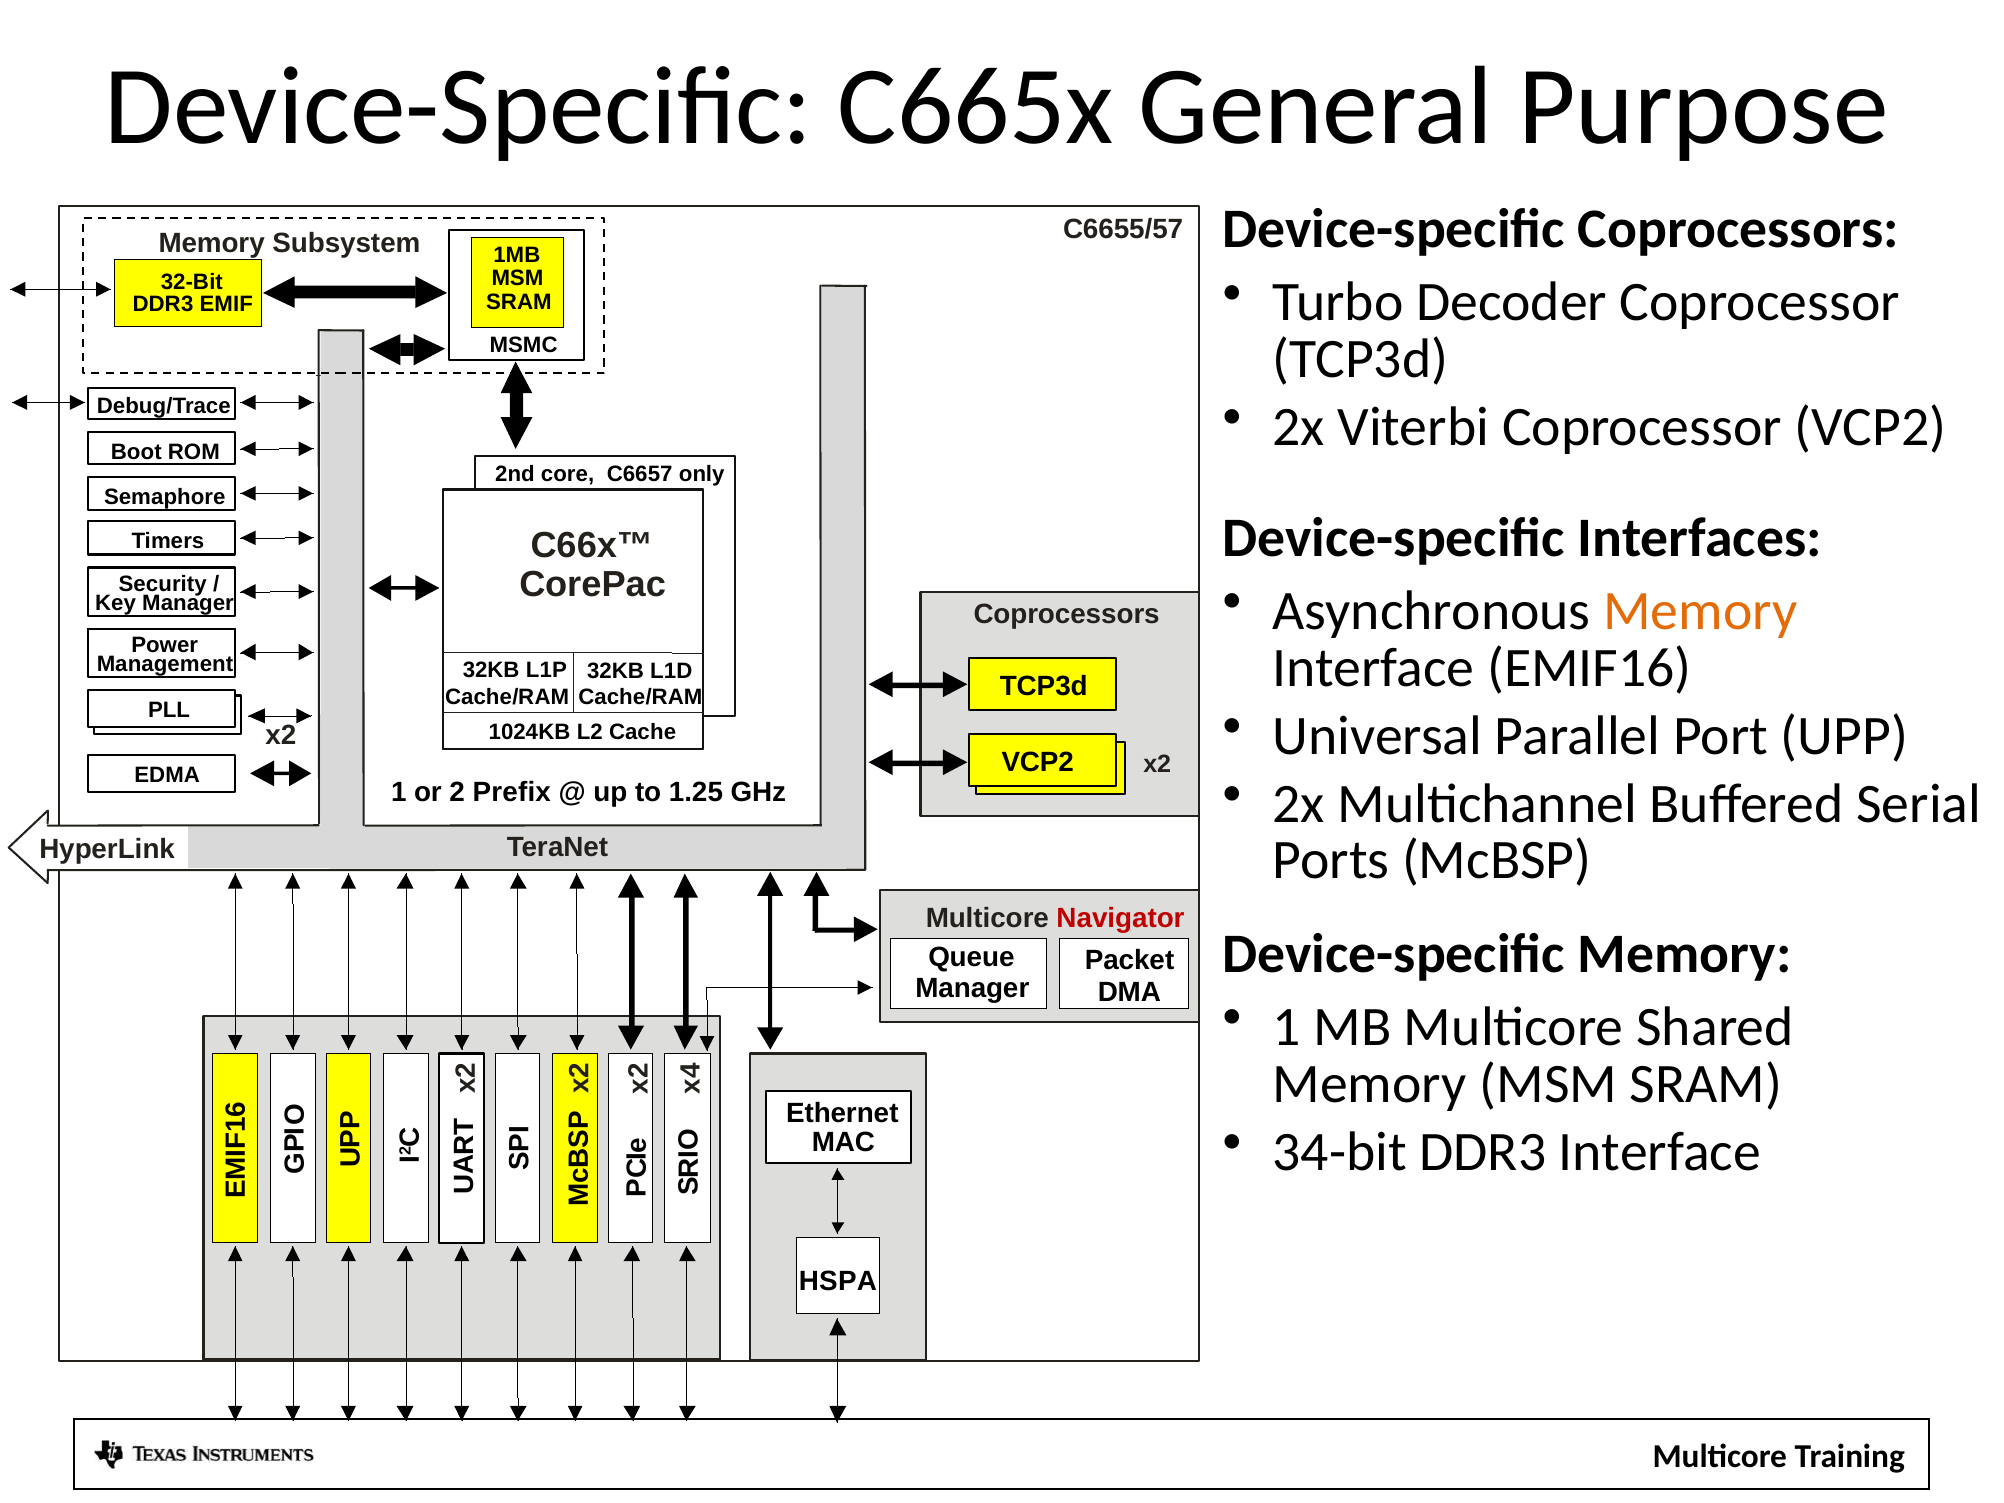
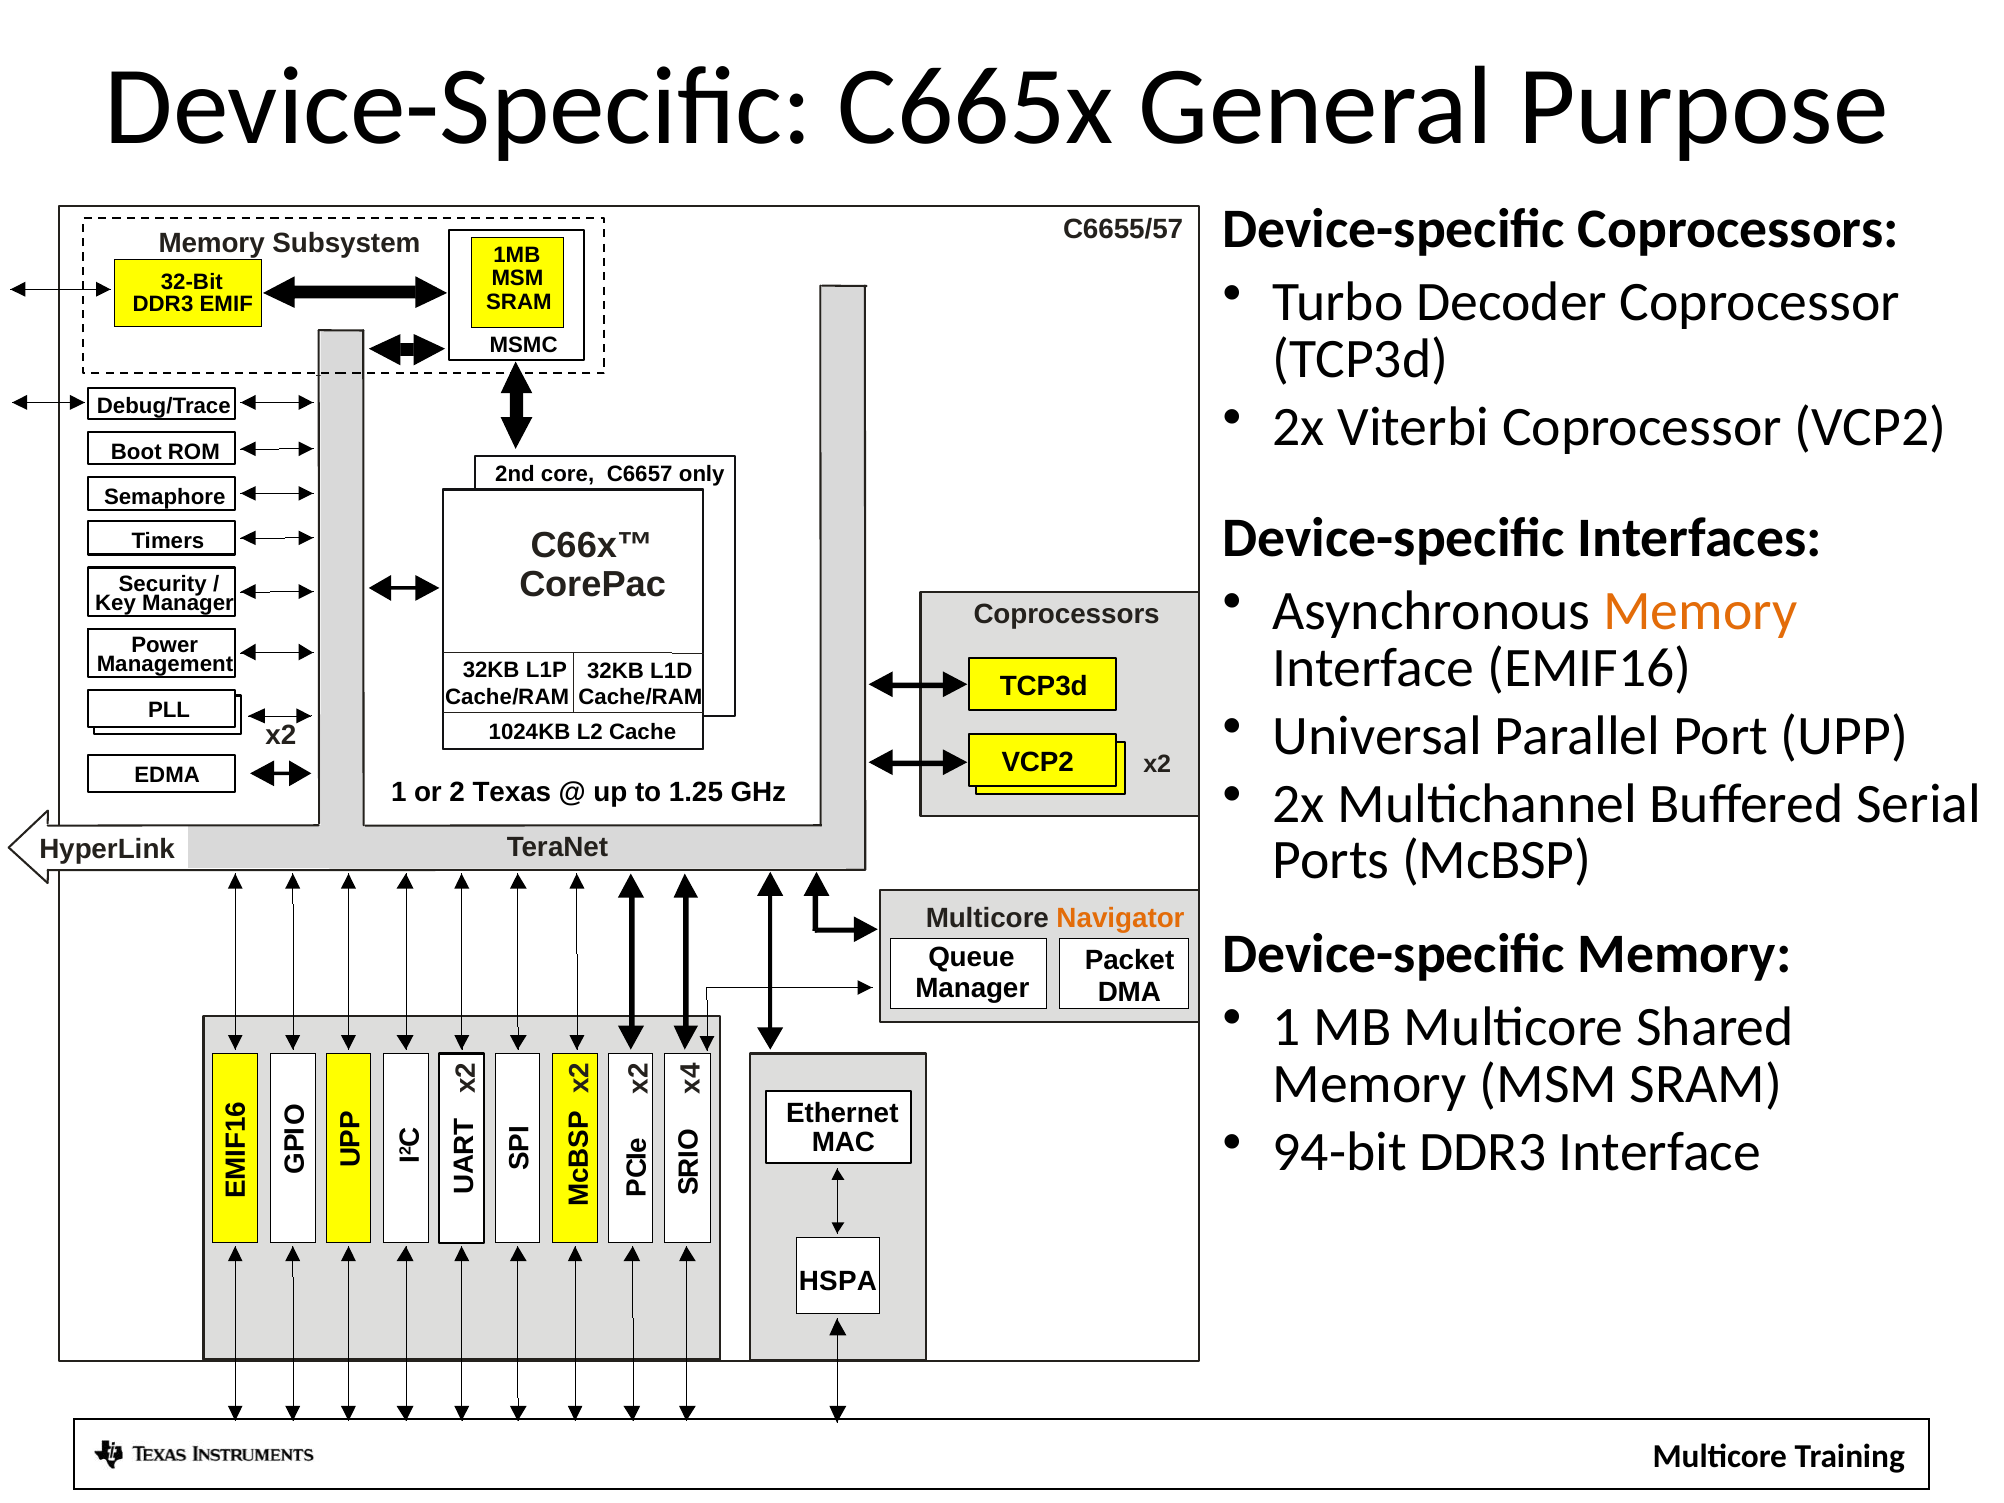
Prefix: Prefix -> Texas
Navigator colour: red -> orange
34-bit: 34-bit -> 94-bit
